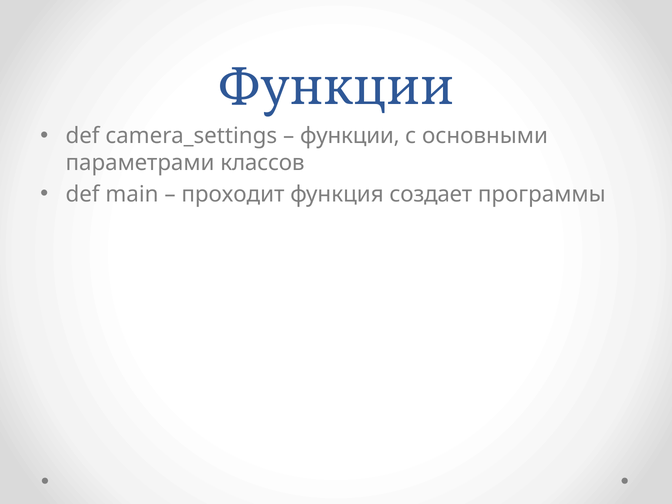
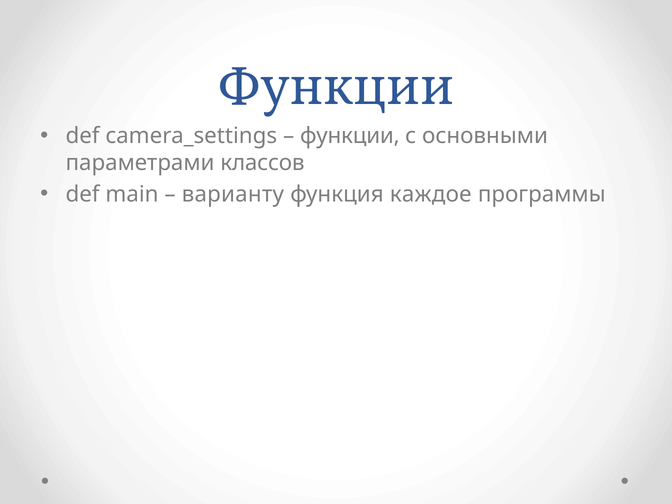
проходит: проходит -> варианту
создает: создает -> каждое
